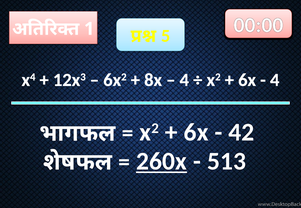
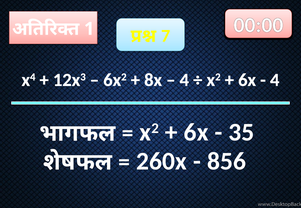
5: 5 -> 7
42: 42 -> 35
260x underline: present -> none
513: 513 -> 856
